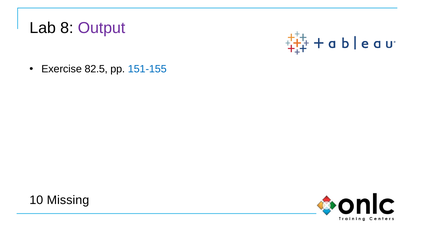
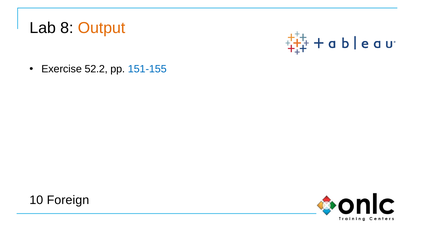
Output colour: purple -> orange
82.5: 82.5 -> 52.2
Missing: Missing -> Foreign
